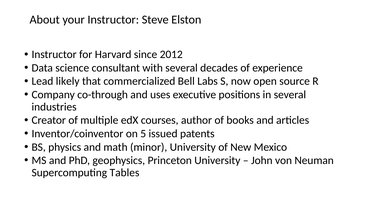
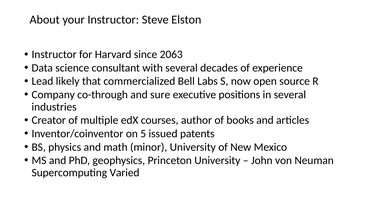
2012: 2012 -> 2063
uses: uses -> sure
Tables: Tables -> Varied
